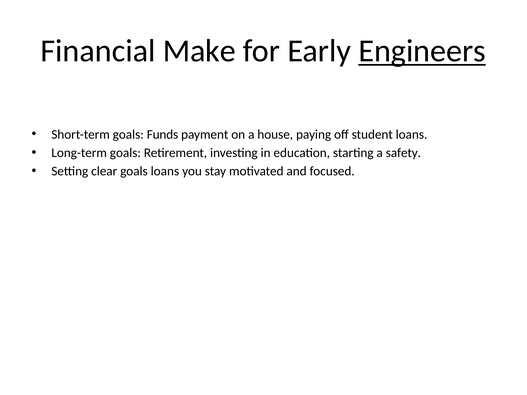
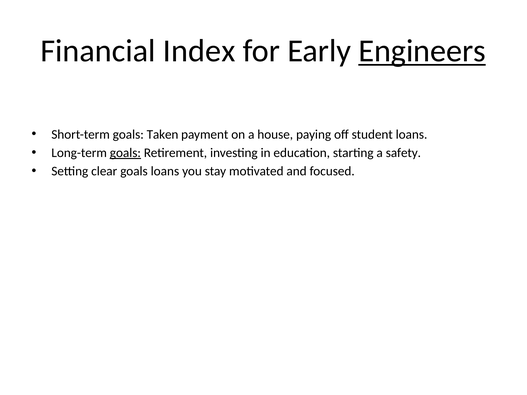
Make: Make -> Index
Funds: Funds -> Taken
goals at (125, 153) underline: none -> present
